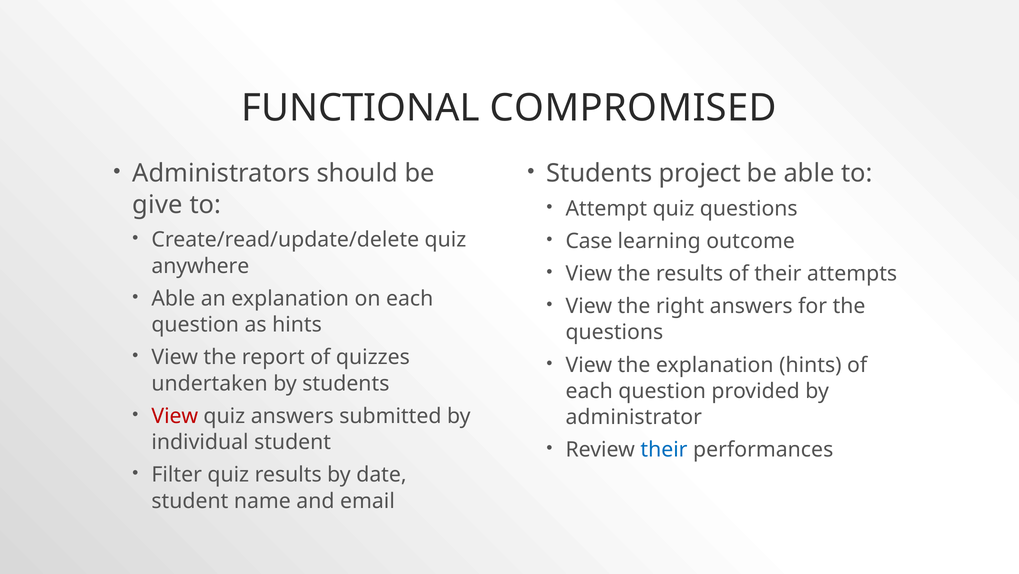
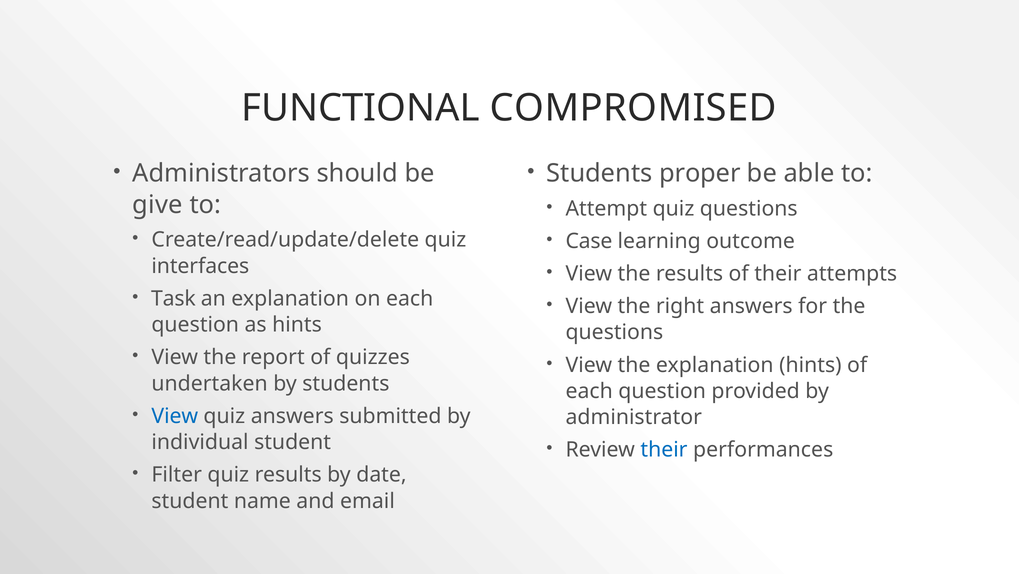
project: project -> proper
anywhere: anywhere -> interfaces
Able at (173, 298): Able -> Task
View at (175, 416) colour: red -> blue
